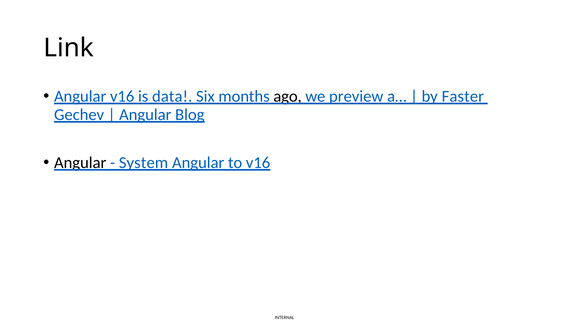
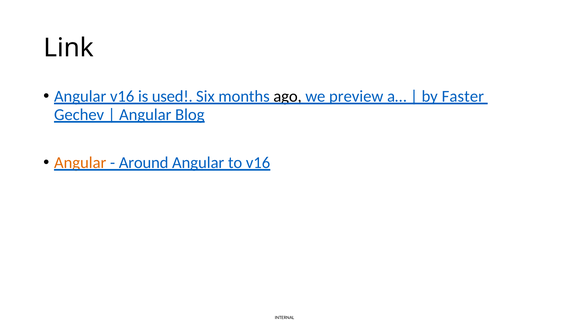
data: data -> used
Angular at (80, 163) colour: black -> orange
System: System -> Around
